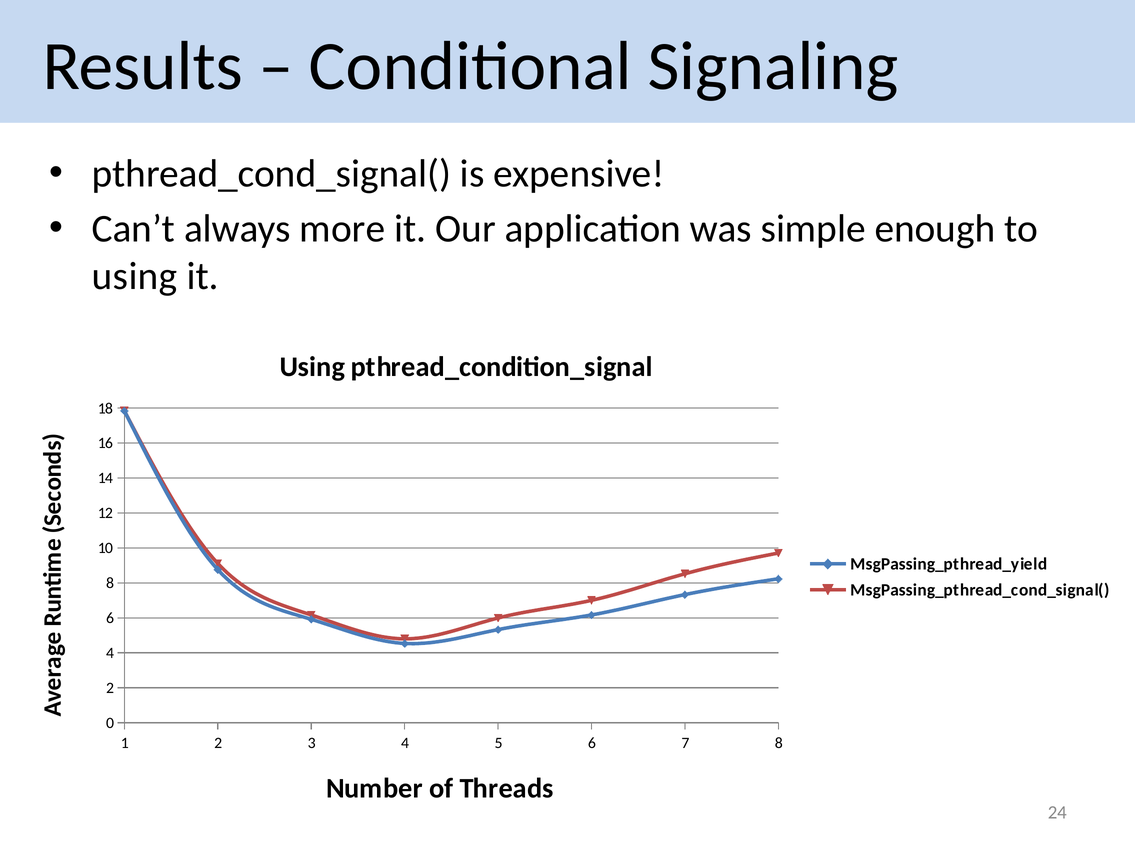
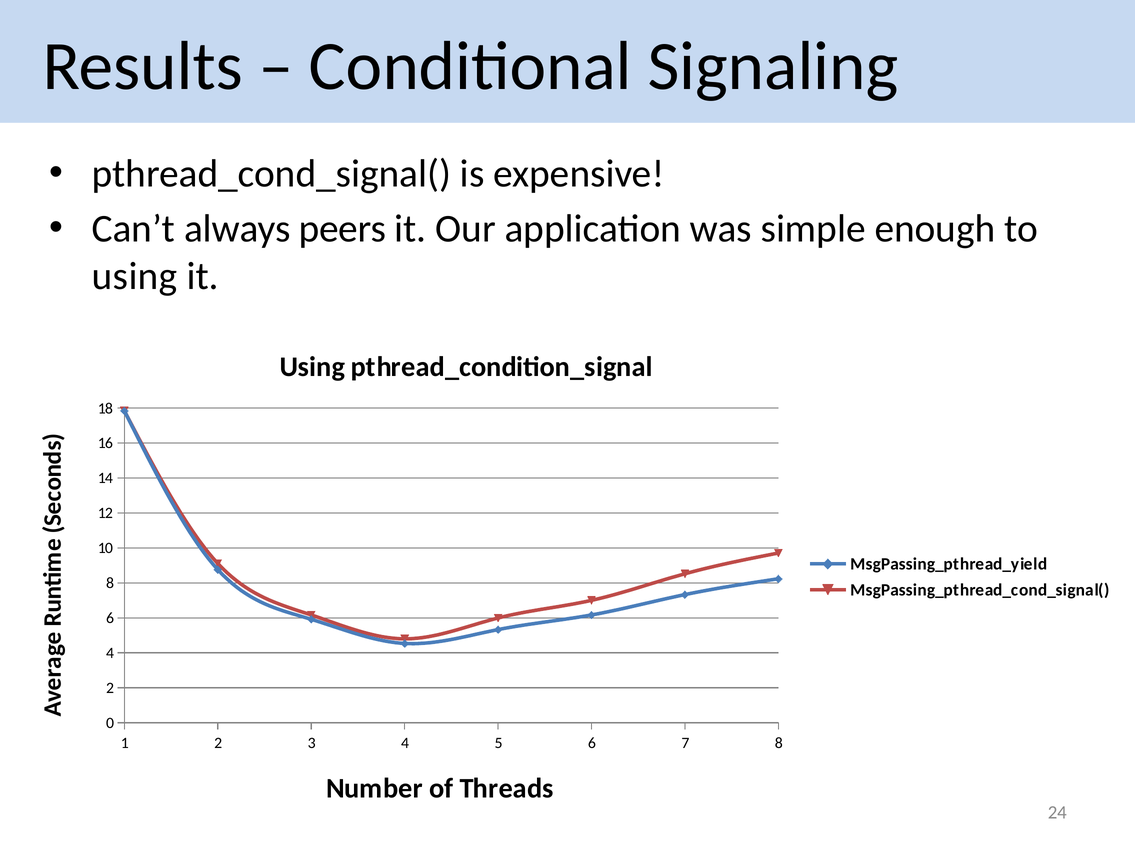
more: more -> peers
